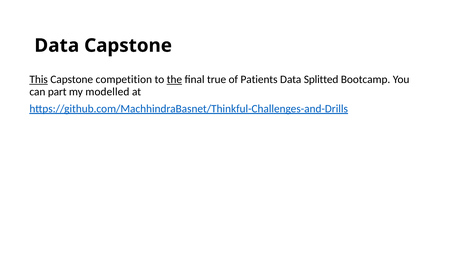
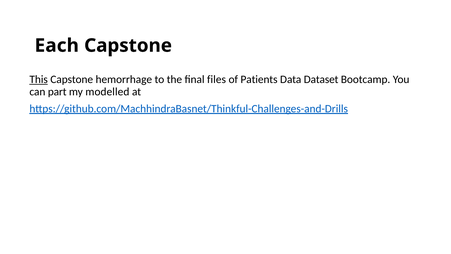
Data at (57, 45): Data -> Each
competition: competition -> hemorrhage
the underline: present -> none
true: true -> files
Splitted: Splitted -> Dataset
